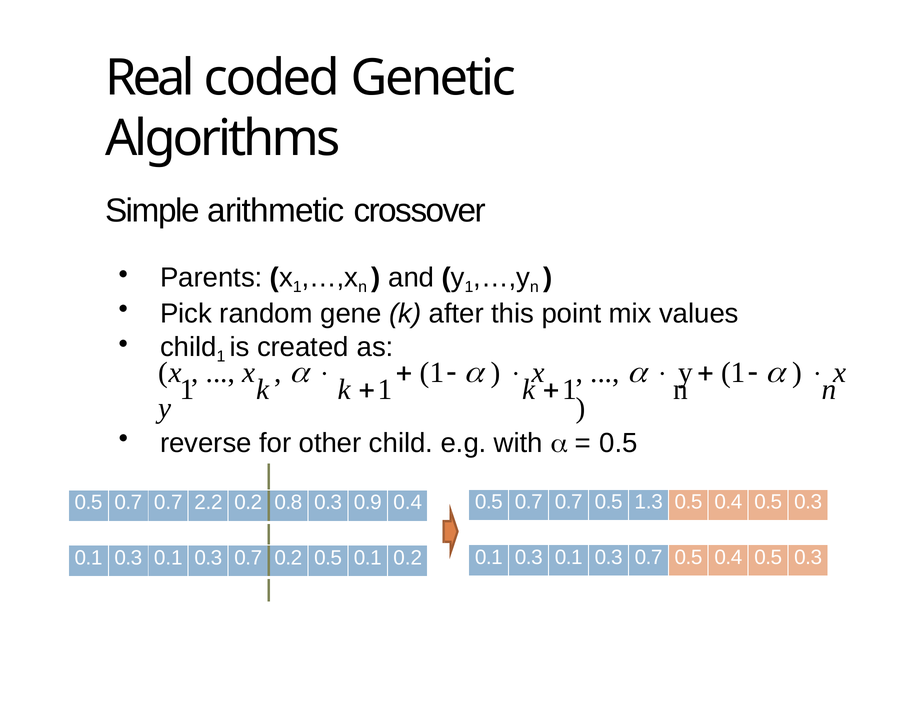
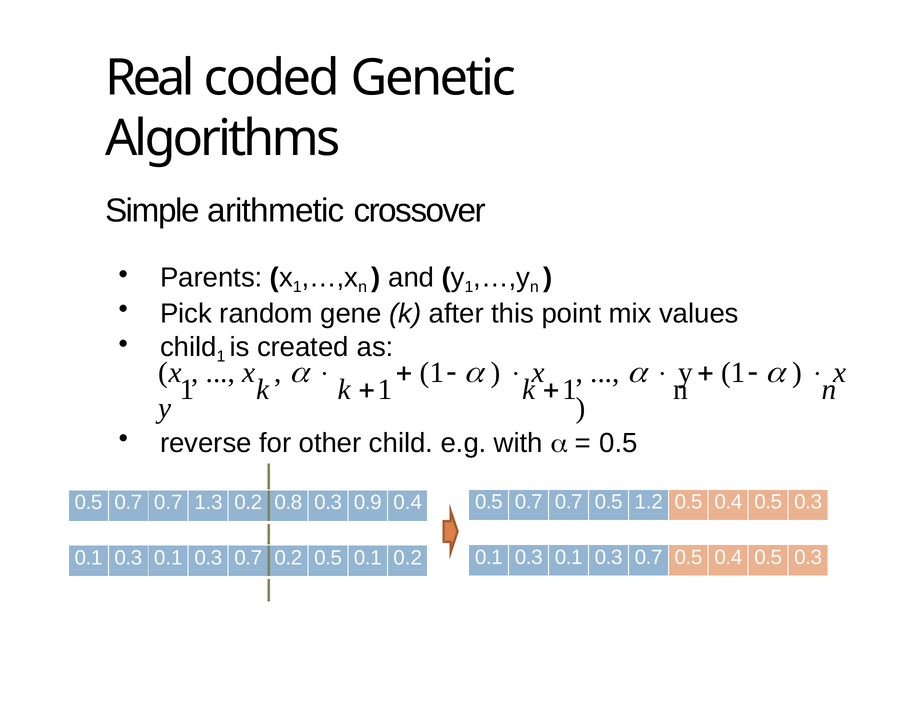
1.3: 1.3 -> 1.2
2.2: 2.2 -> 1.3
